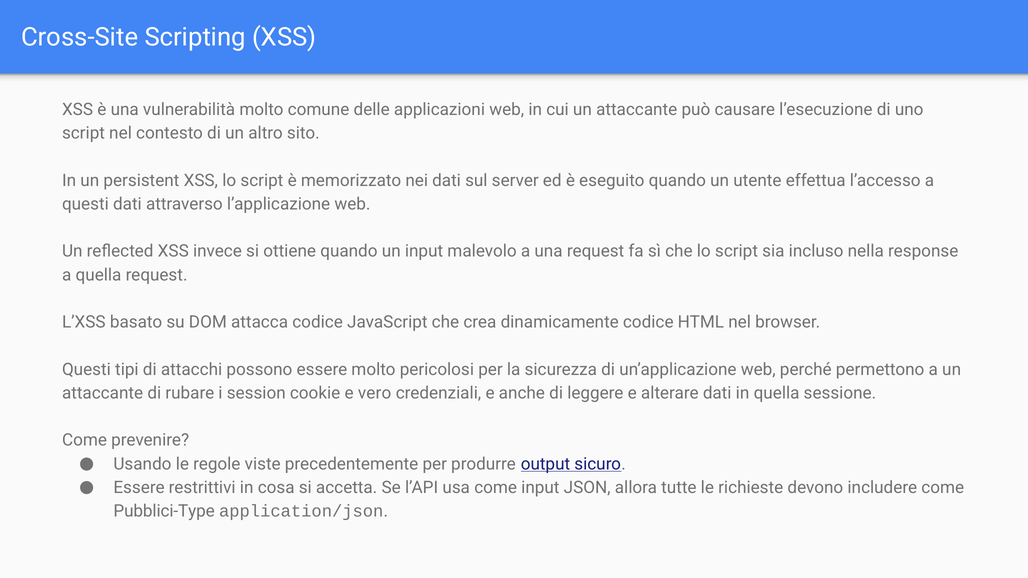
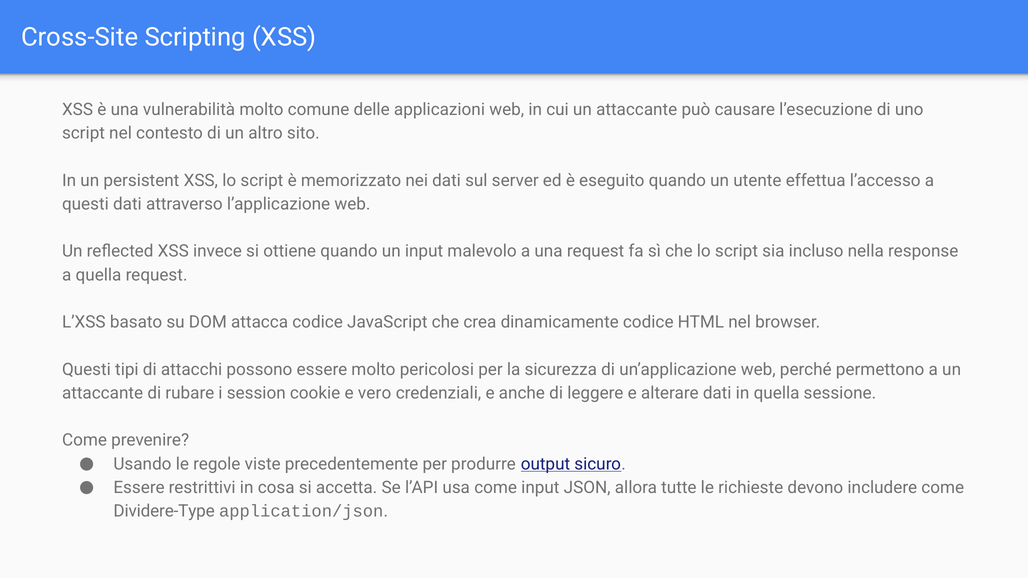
Pubblici-Type: Pubblici-Type -> Dividere-Type
